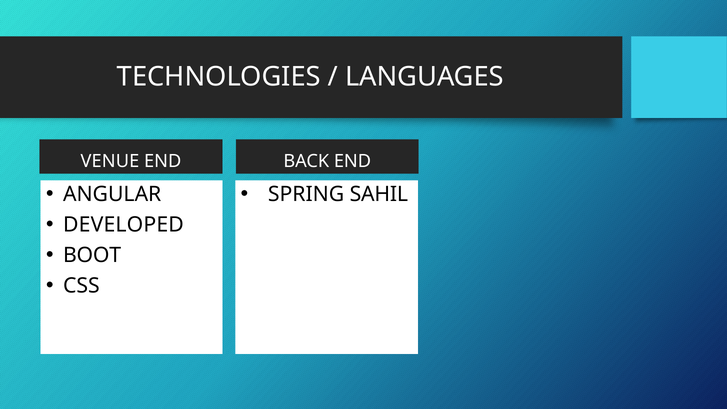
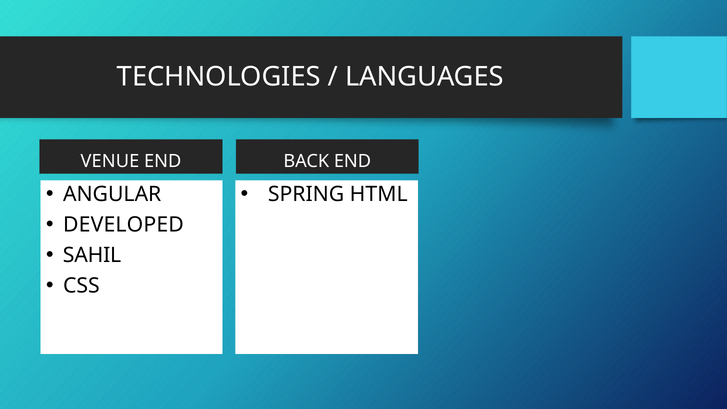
SAHIL: SAHIL -> HTML
BOOT: BOOT -> SAHIL
